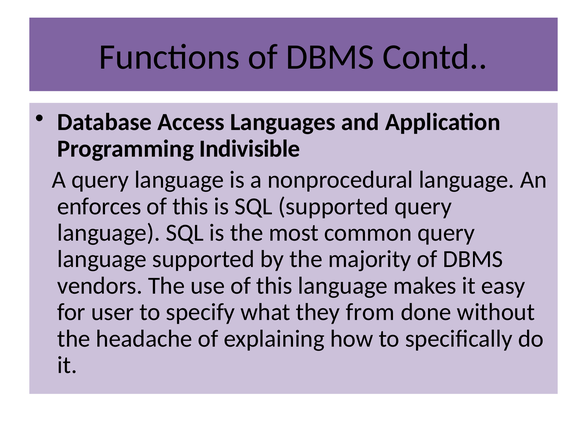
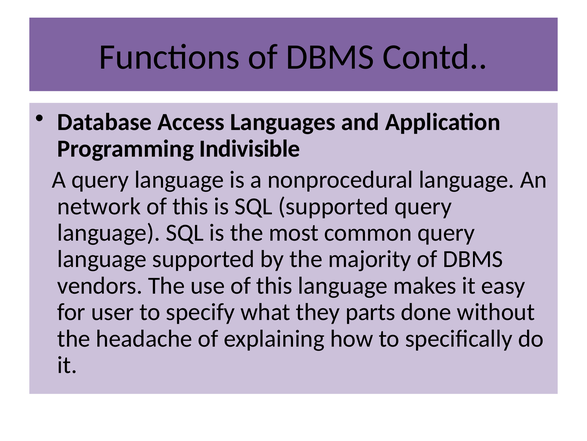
enforces: enforces -> network
from: from -> parts
